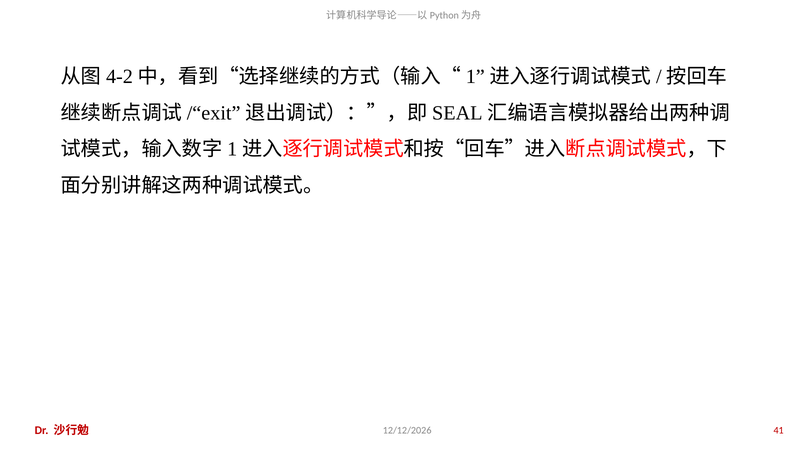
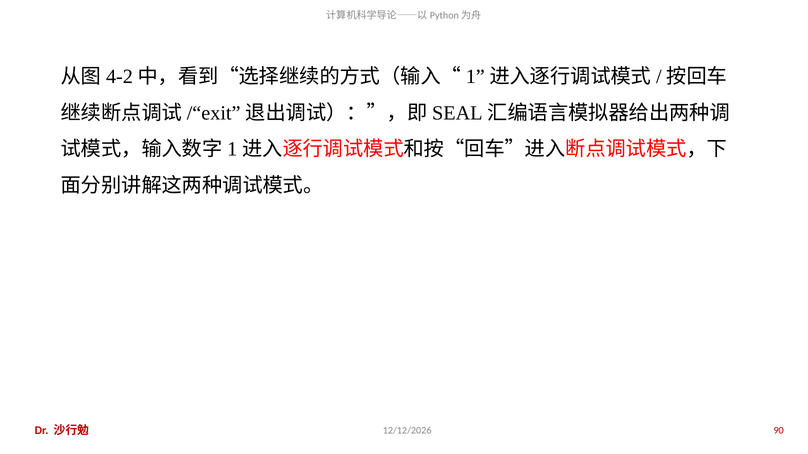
41: 41 -> 90
